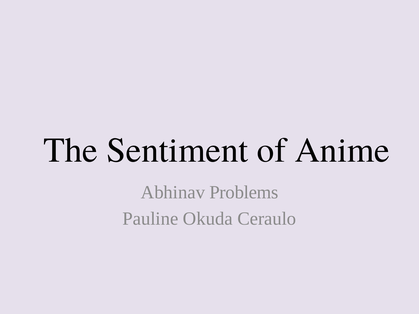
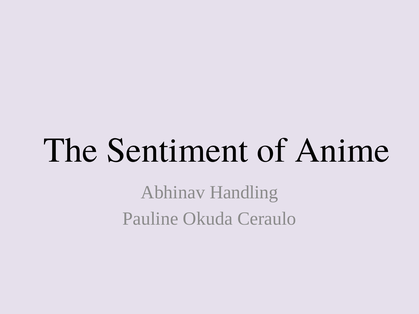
Problems: Problems -> Handling
